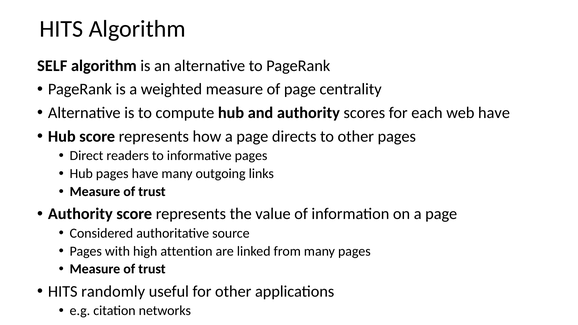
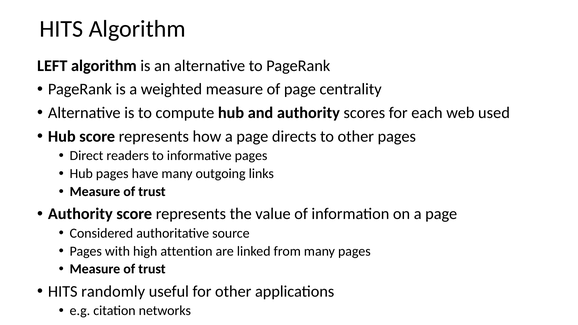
SELF: SELF -> LEFT
web have: have -> used
